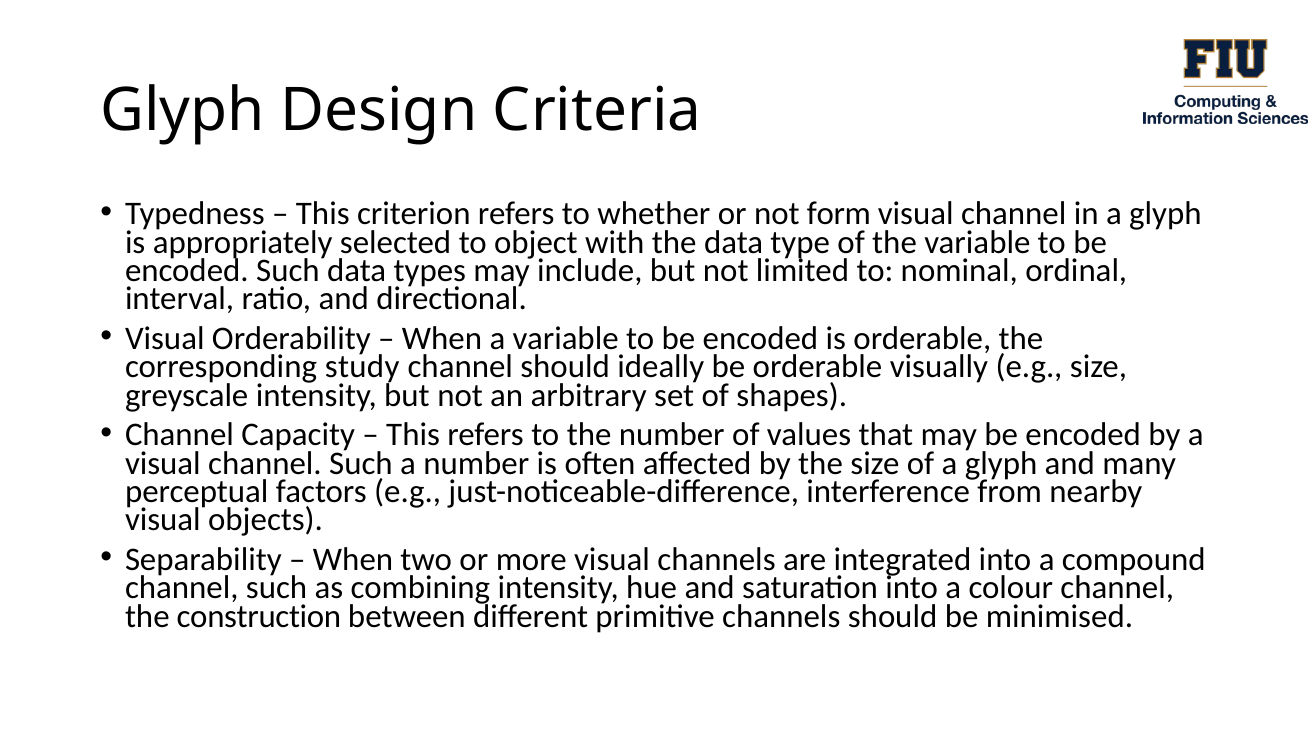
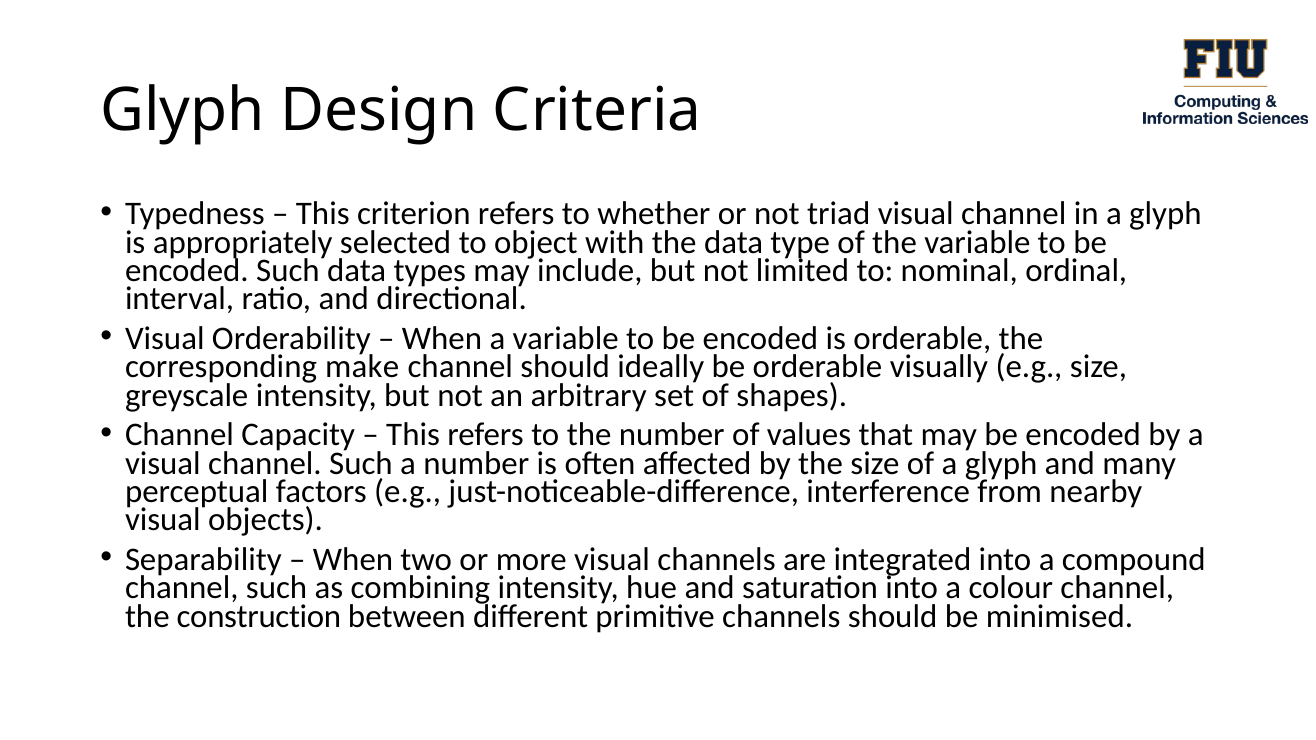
form: form -> triad
study: study -> make
